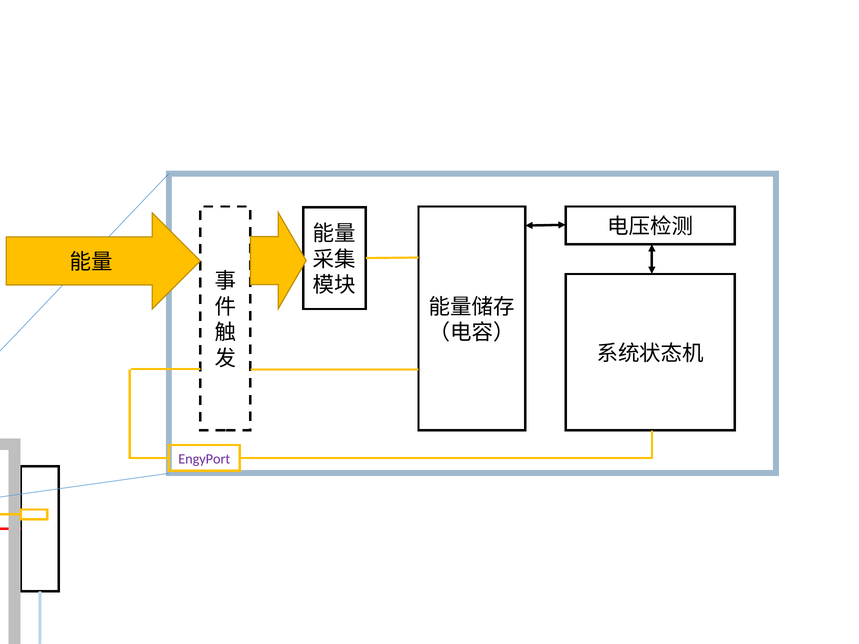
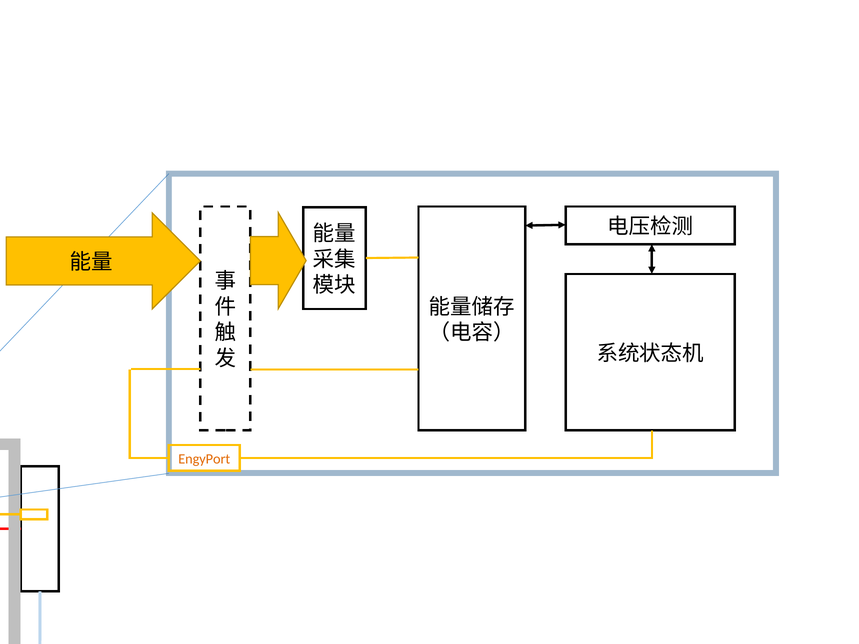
EngyPort colour: purple -> orange
